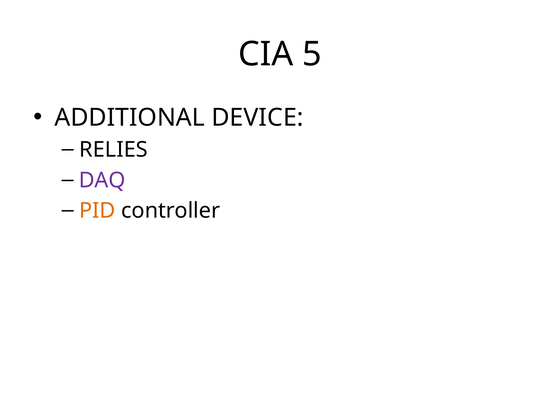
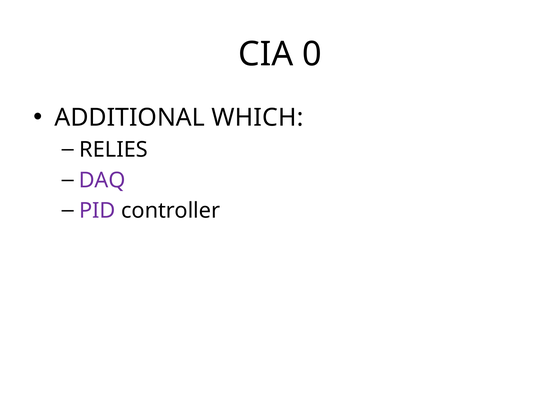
5: 5 -> 0
DEVICE: DEVICE -> WHICH
PID colour: orange -> purple
